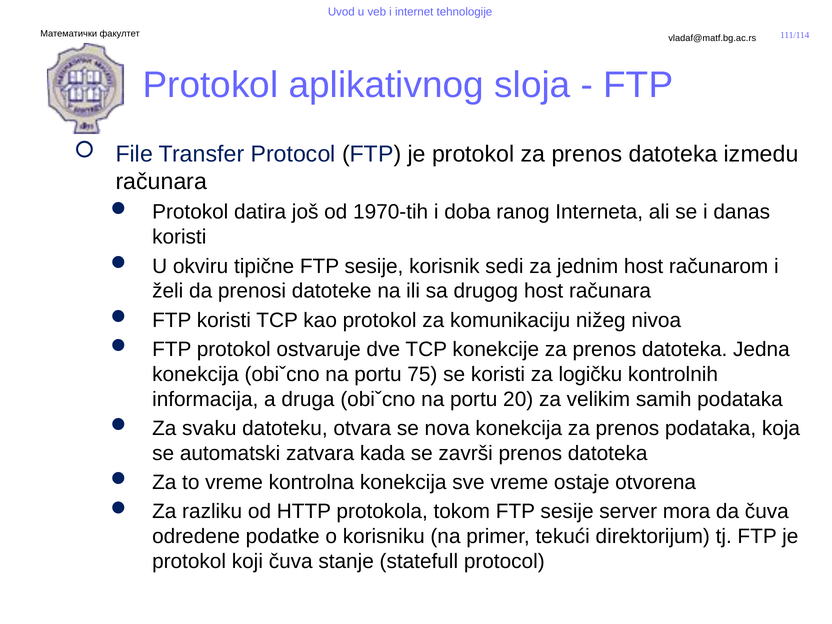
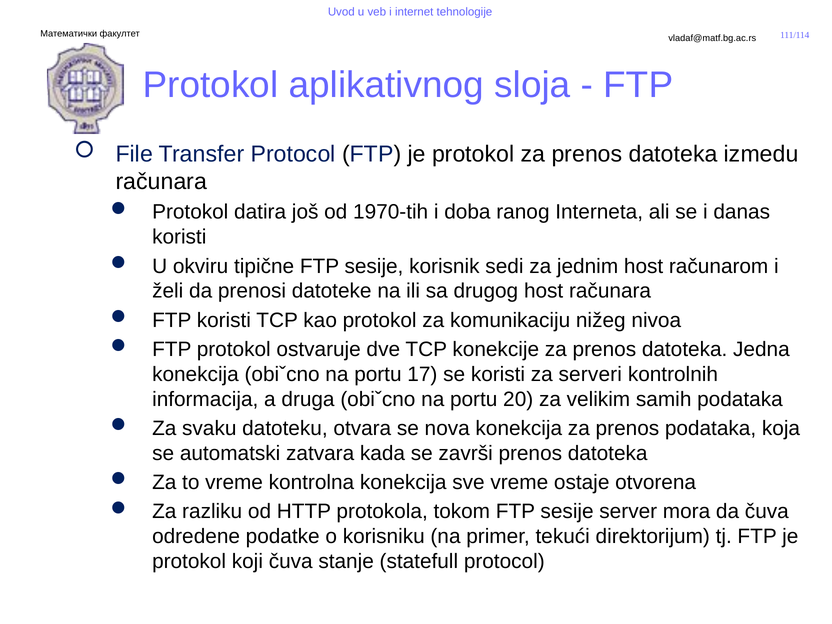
75: 75 -> 17
logičku: logičku -> serveri
